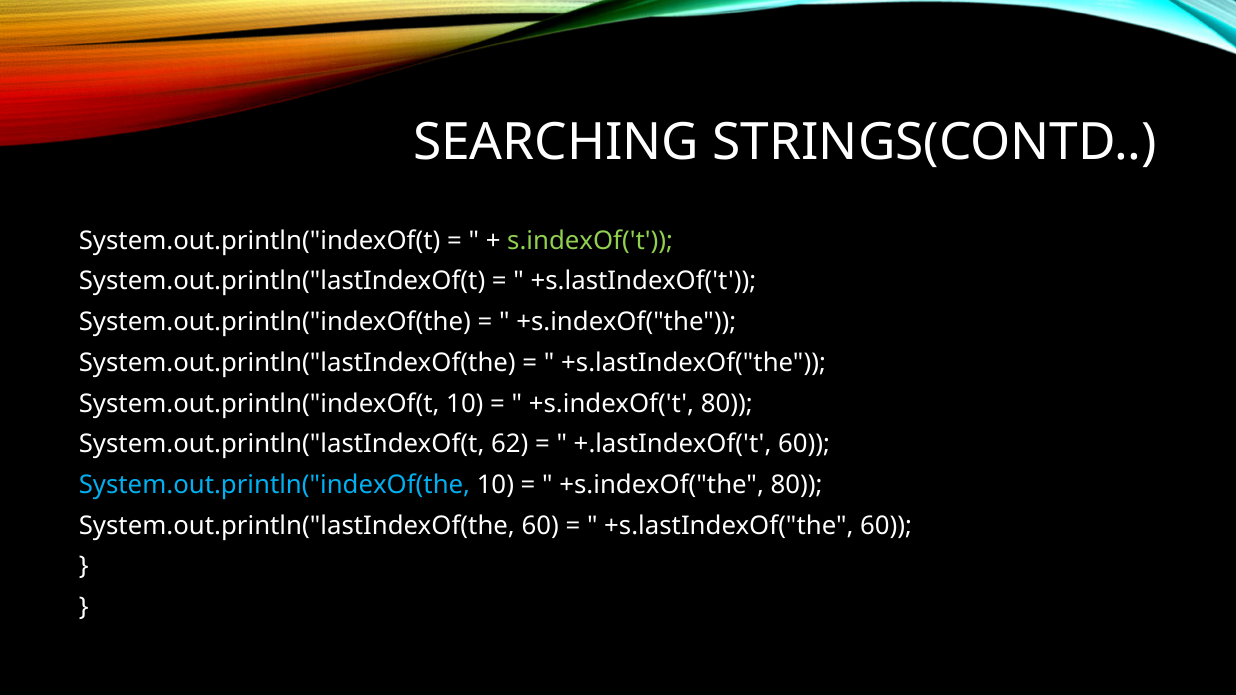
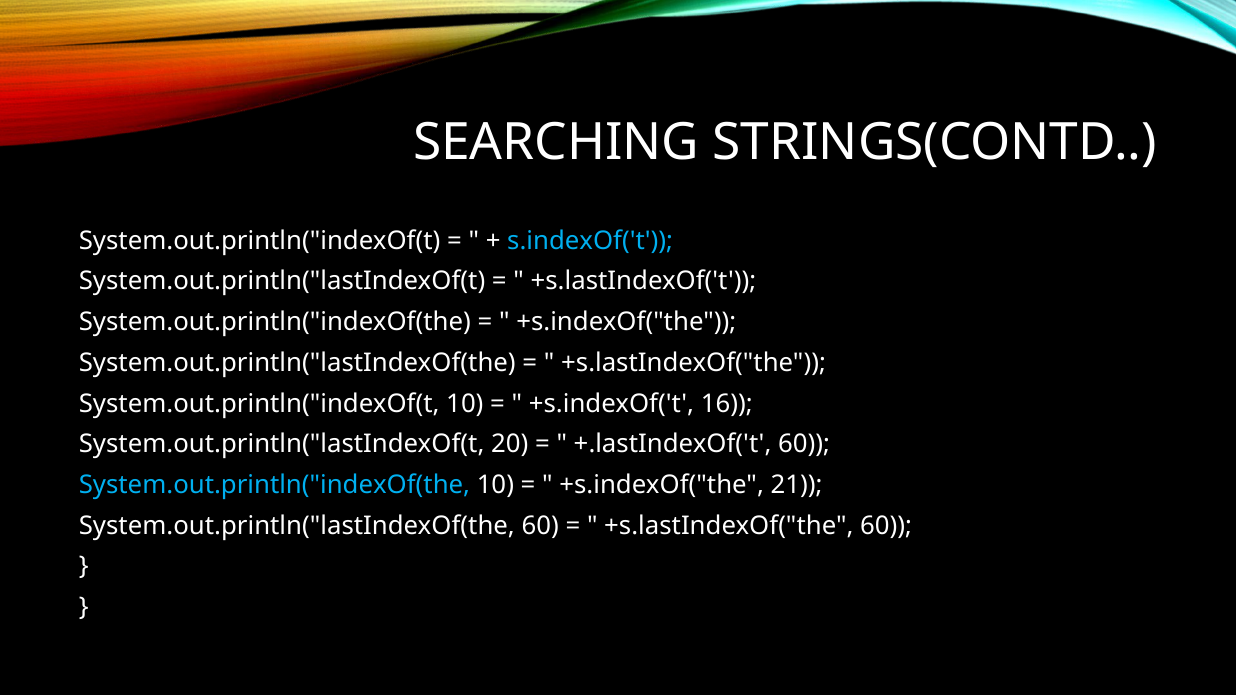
s.indexOf('t colour: light green -> light blue
+s.indexOf('t 80: 80 -> 16
62: 62 -> 20
+s.indexOf("the 80: 80 -> 21
